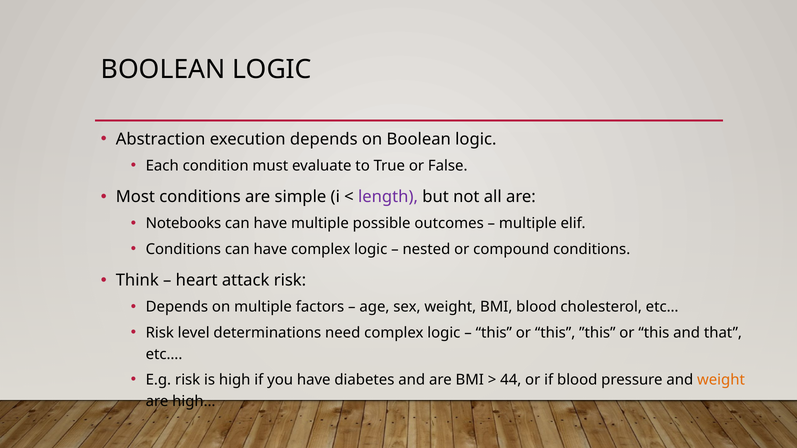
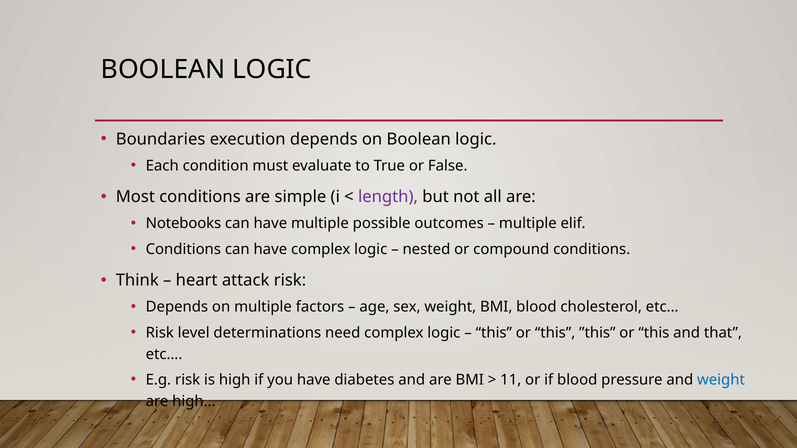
Abstraction: Abstraction -> Boundaries
44: 44 -> 11
weight at (721, 380) colour: orange -> blue
